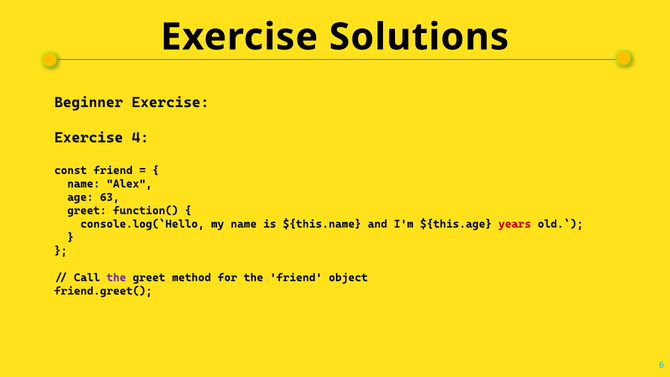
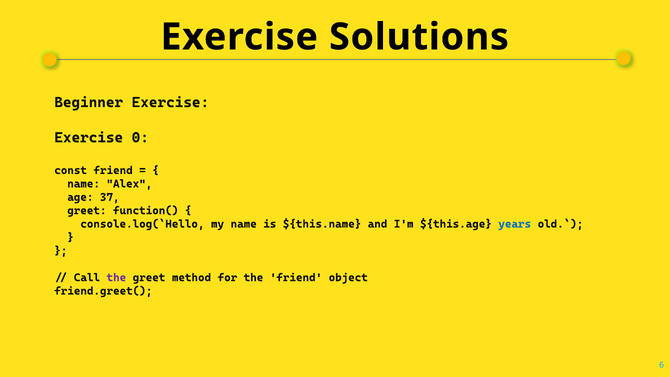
4: 4 -> 0
63: 63 -> 37
years colour: red -> blue
